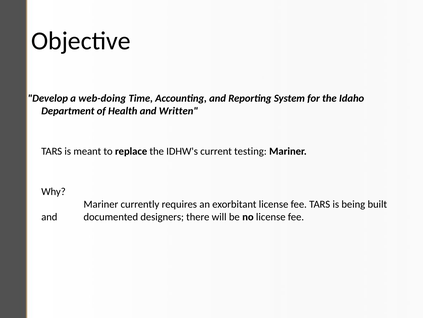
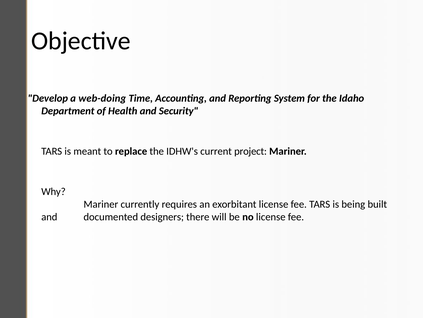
Written: Written -> Security
testing: testing -> project
